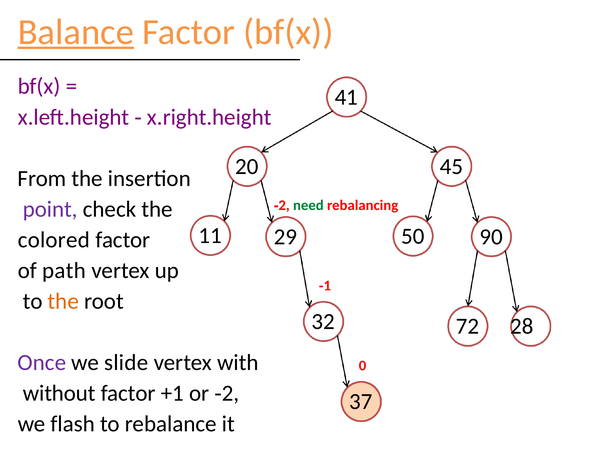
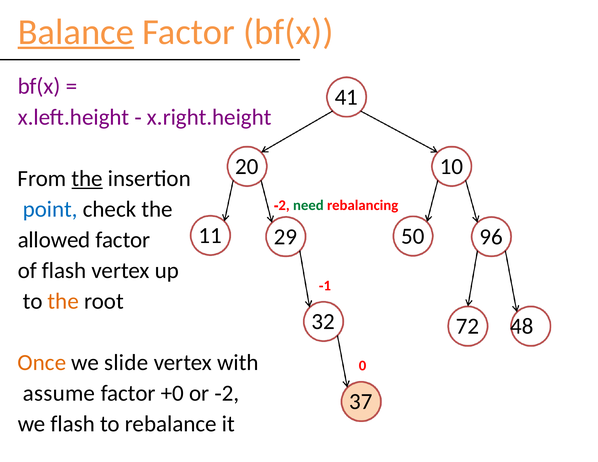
45: 45 -> 10
the at (87, 178) underline: none -> present
point colour: purple -> blue
90: 90 -> 96
colored: colored -> allowed
of path: path -> flash
28: 28 -> 48
Once colour: purple -> orange
without: without -> assume
+1: +1 -> +0
